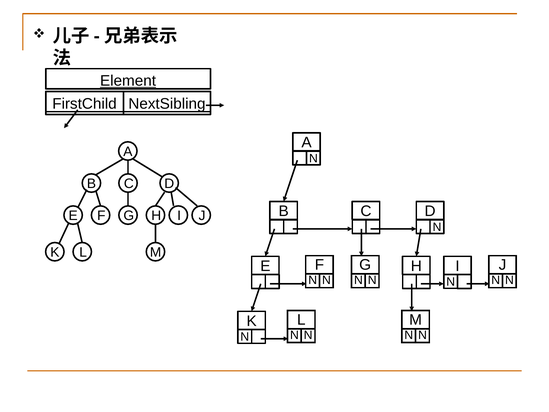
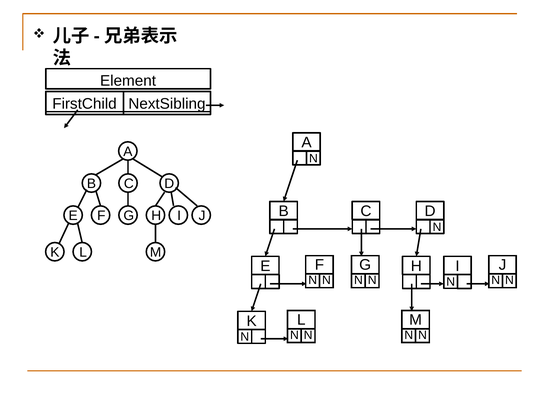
Element underline: present -> none
